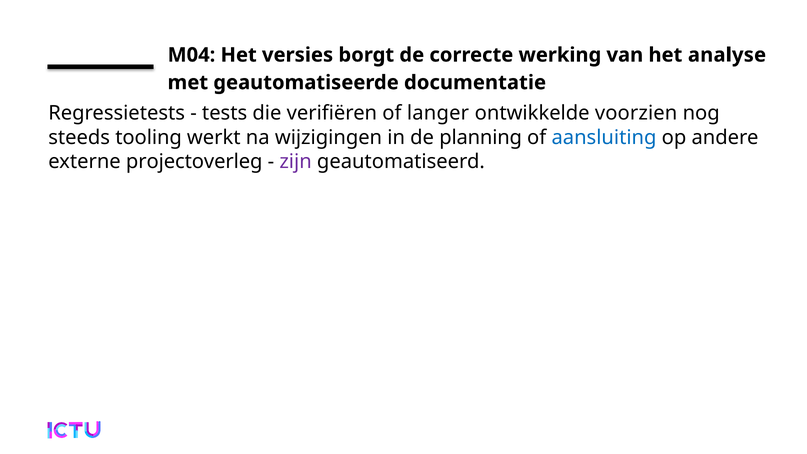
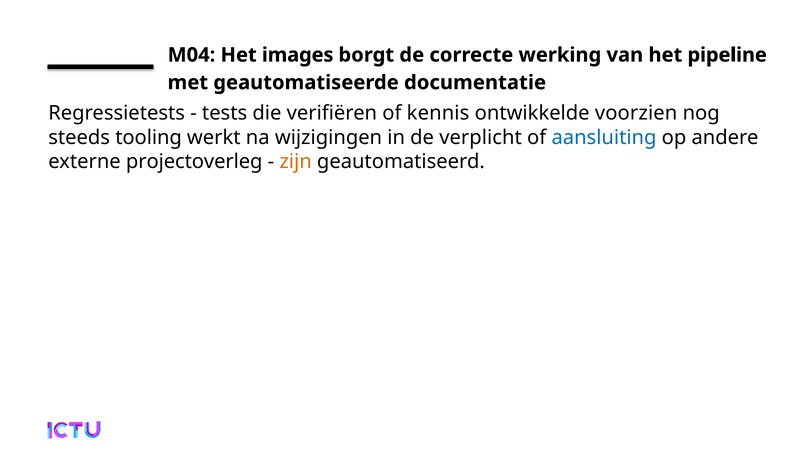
versies: versies -> images
analyse: analyse -> pipeline
langer: langer -> kennis
planning: planning -> verplicht
zijn colour: purple -> orange
